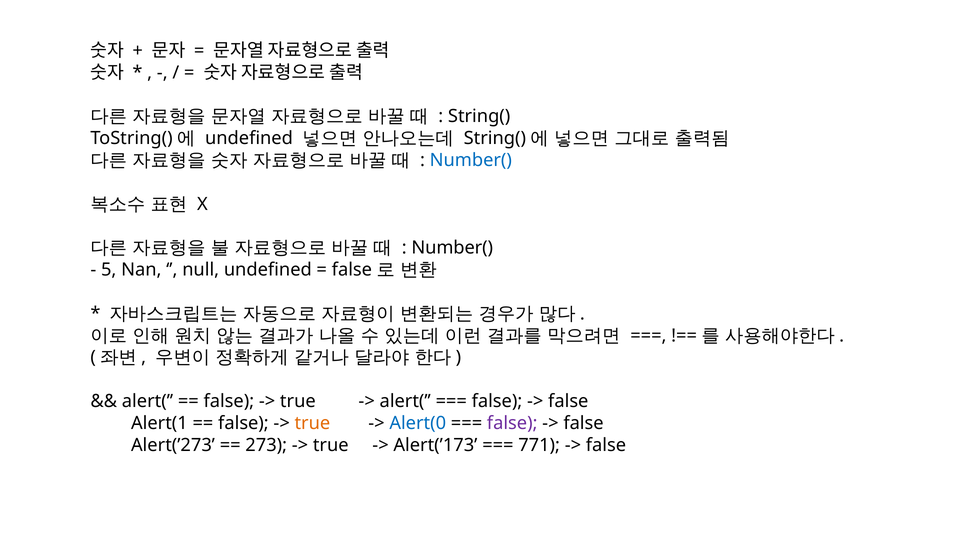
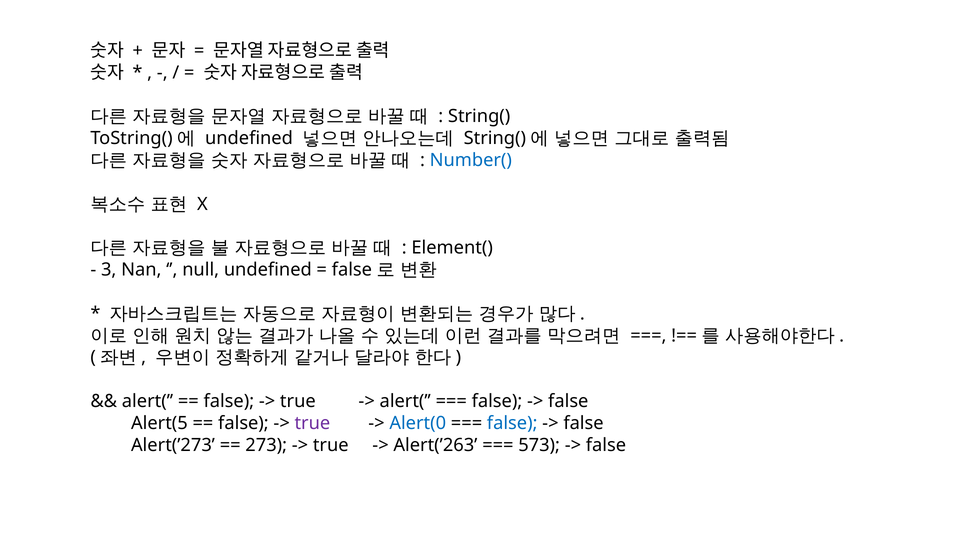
Number( at (452, 248): Number( -> Element(
5: 5 -> 3
Alert(1: Alert(1 -> Alert(5
true at (312, 424) colour: orange -> purple
false at (512, 424) colour: purple -> blue
Alert(’173: Alert(’173 -> Alert(’263
771: 771 -> 573
